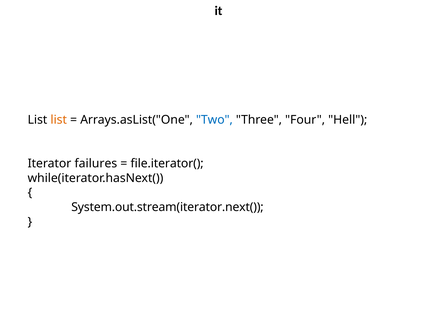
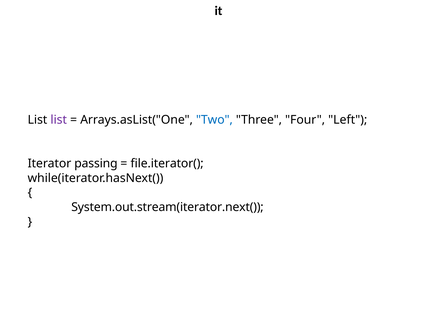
list at (59, 120) colour: orange -> purple
Hell: Hell -> Left
failures: failures -> passing
